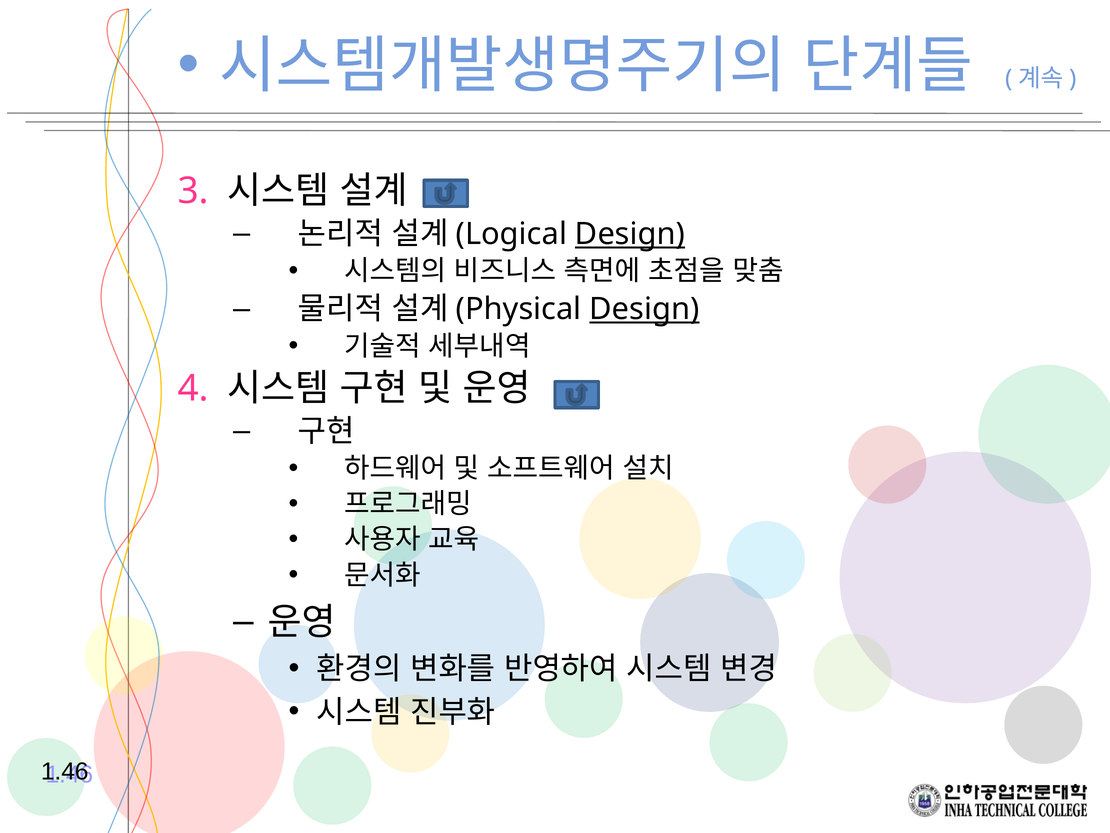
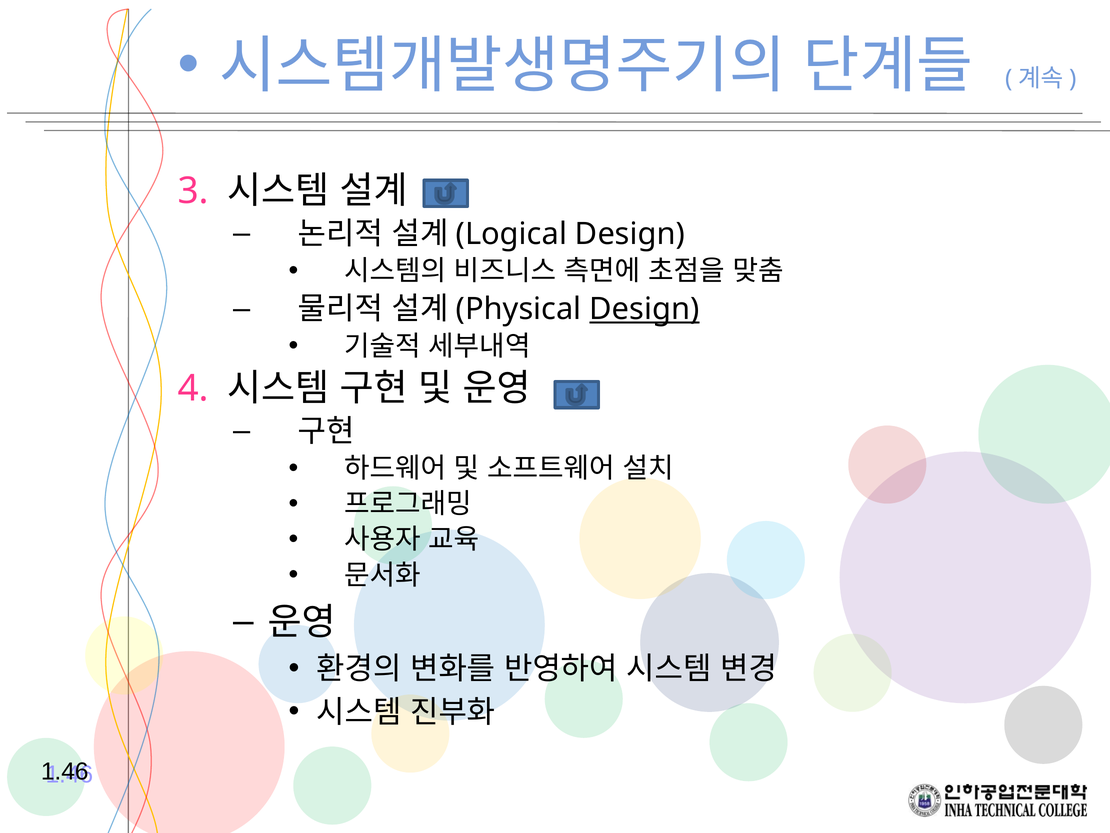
Design at (630, 234) underline: present -> none
